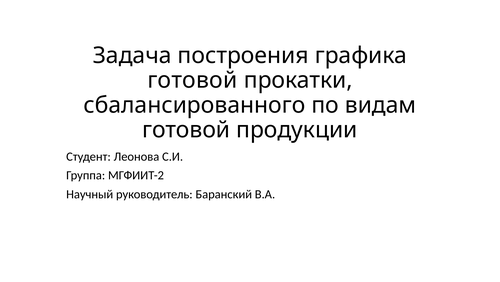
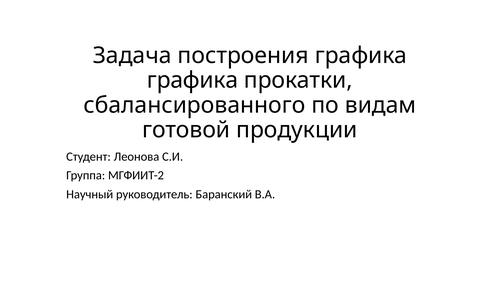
готовой at (192, 80): готовой -> графика
